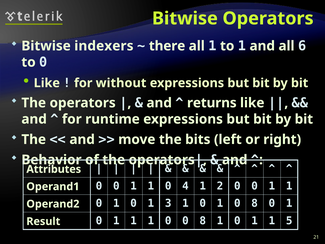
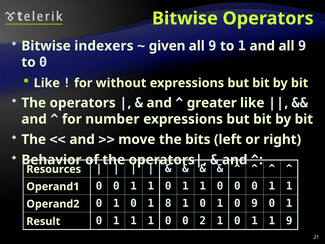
there: there -> given
1 at (212, 46): 1 -> 9
and all 6: 6 -> 9
returns: returns -> greater
runtime: runtime -> number
Attributes: Attributes -> Resources
1 1 0 4: 4 -> 1
2 at (220, 186): 2 -> 0
3: 3 -> 8
1 0 8: 8 -> 9
0 0 8: 8 -> 2
1 5: 5 -> 9
